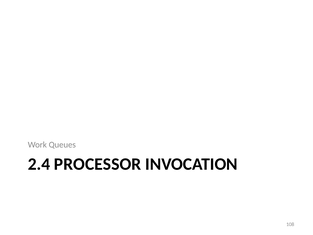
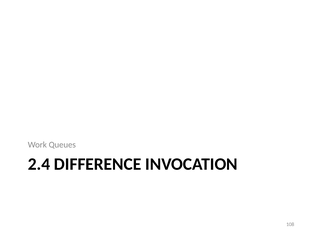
PROCESSOR: PROCESSOR -> DIFFERENCE
